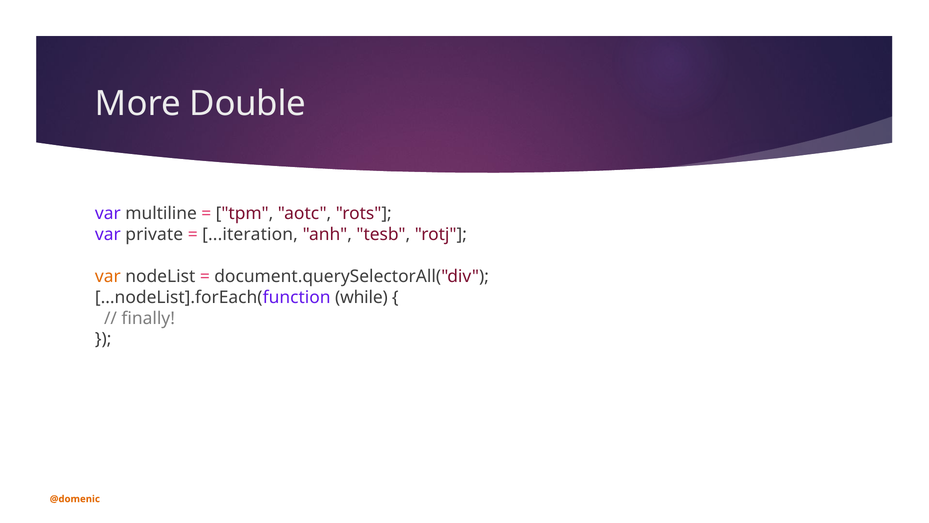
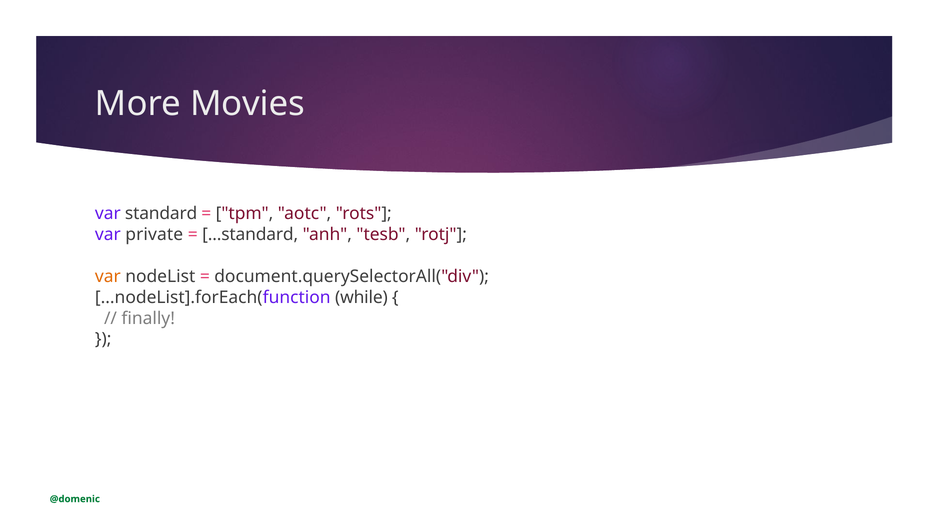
Double: Double -> Movies
multiline: multiline -> standard
...iteration: ...iteration -> ...standard
@domenic colour: orange -> green
